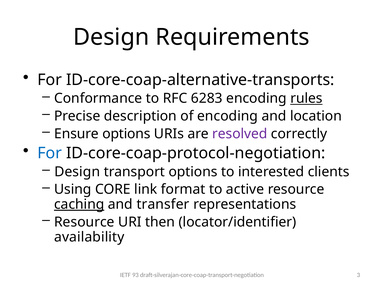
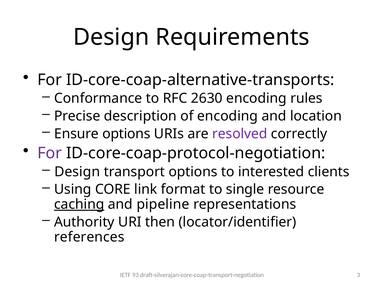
6283: 6283 -> 2630
rules underline: present -> none
For at (50, 153) colour: blue -> purple
active: active -> single
transfer: transfer -> pipeline
Resource at (84, 221): Resource -> Authority
availability: availability -> references
